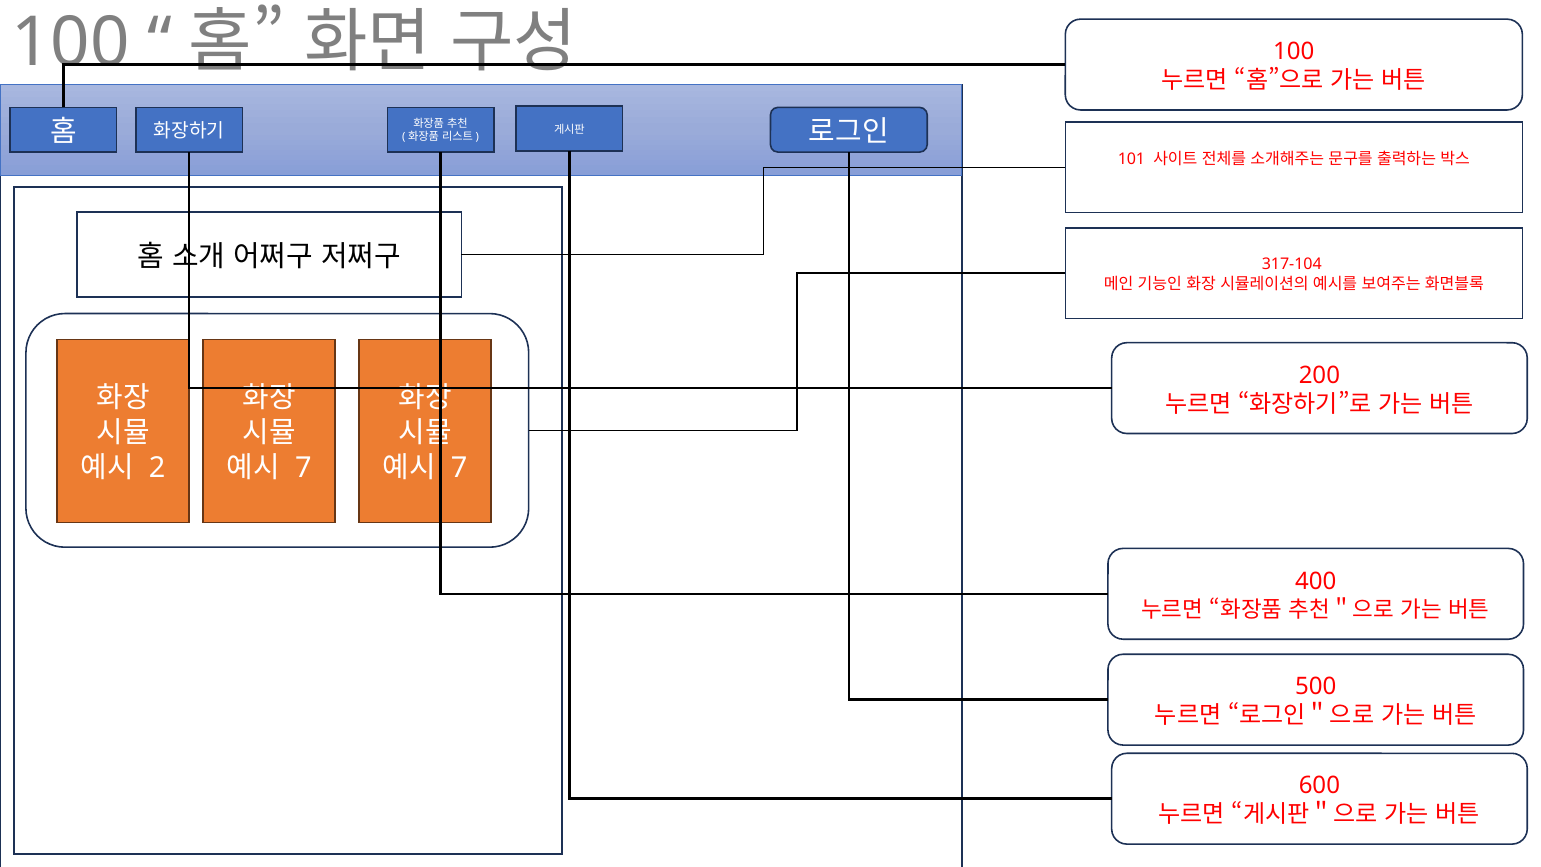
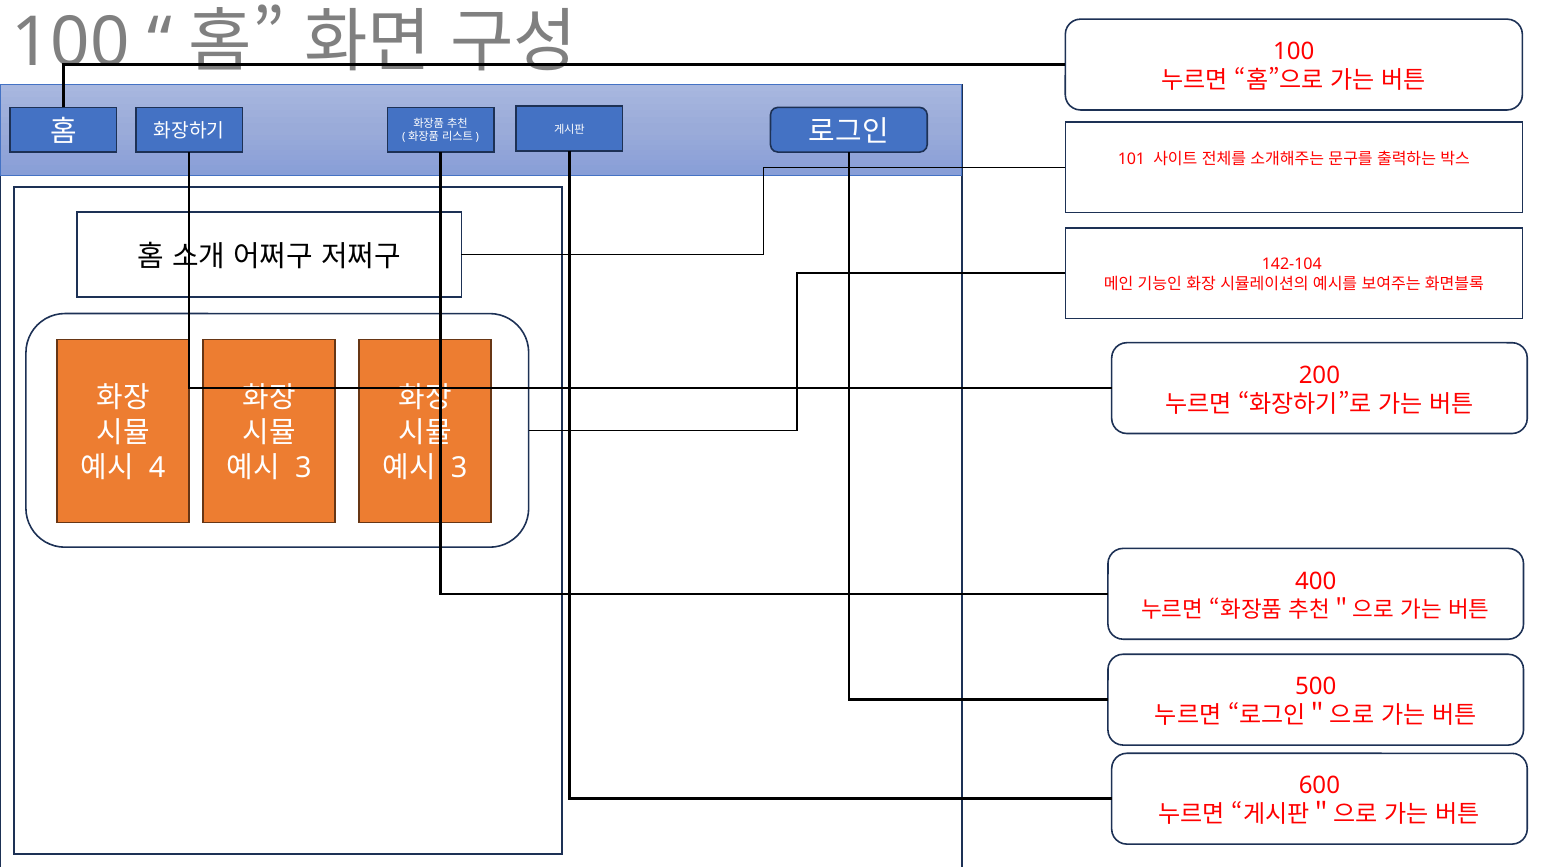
317-104: 317-104 -> 142-104
2: 2 -> 4
7 at (303, 468): 7 -> 3
7 at (459, 468): 7 -> 3
